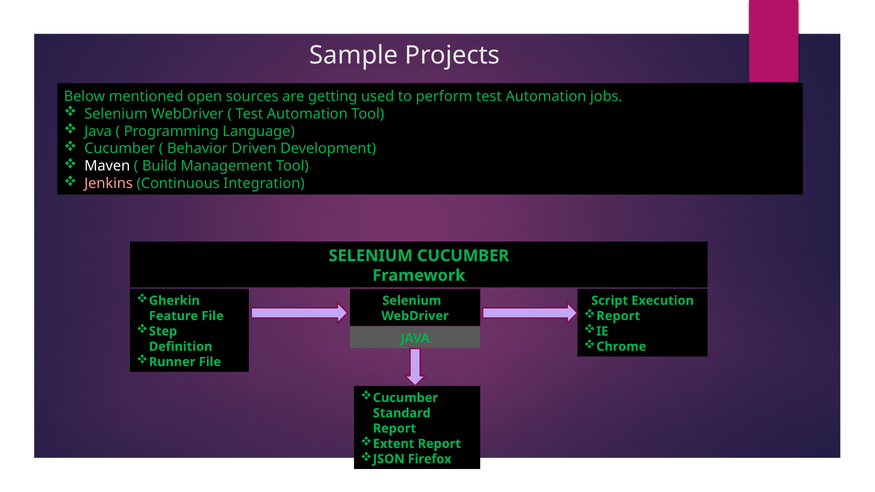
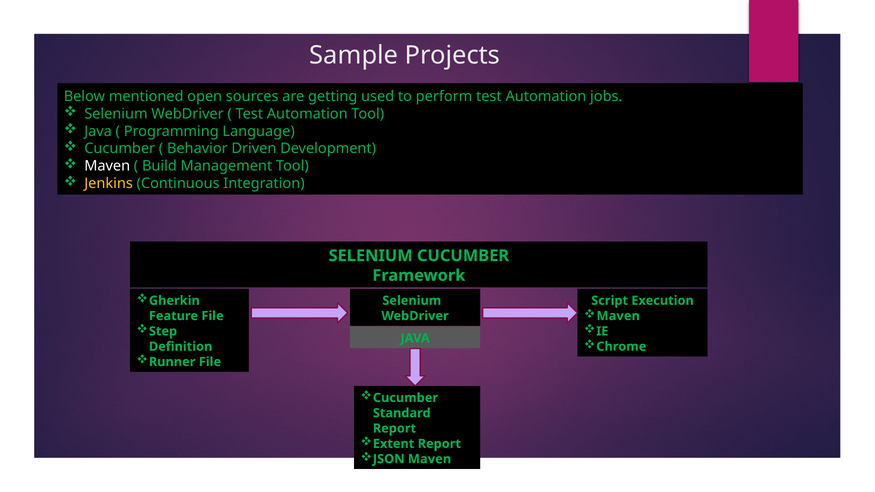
Jenkins colour: pink -> yellow
Report at (618, 316): Report -> Maven
JSON Firefox: Firefox -> Maven
